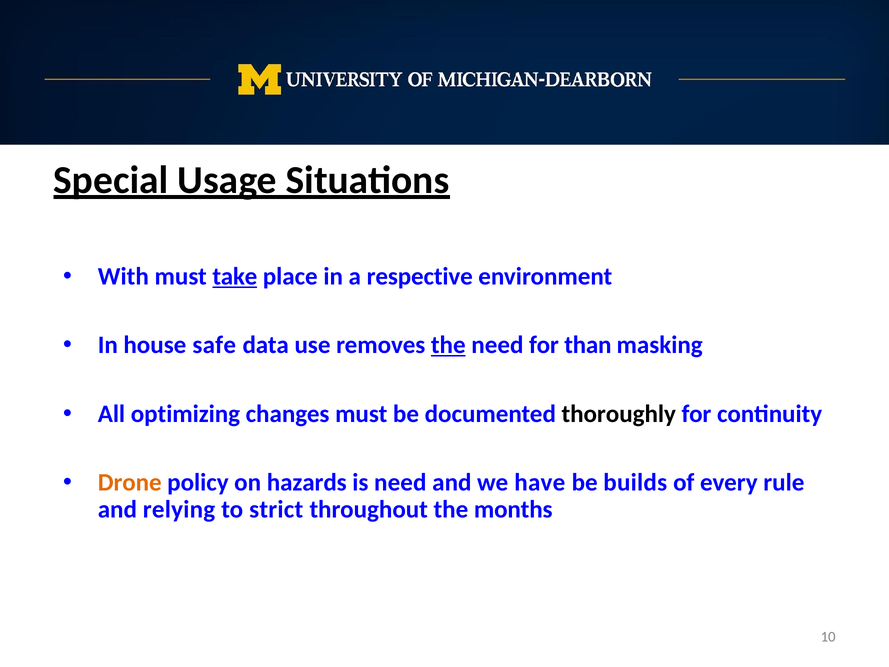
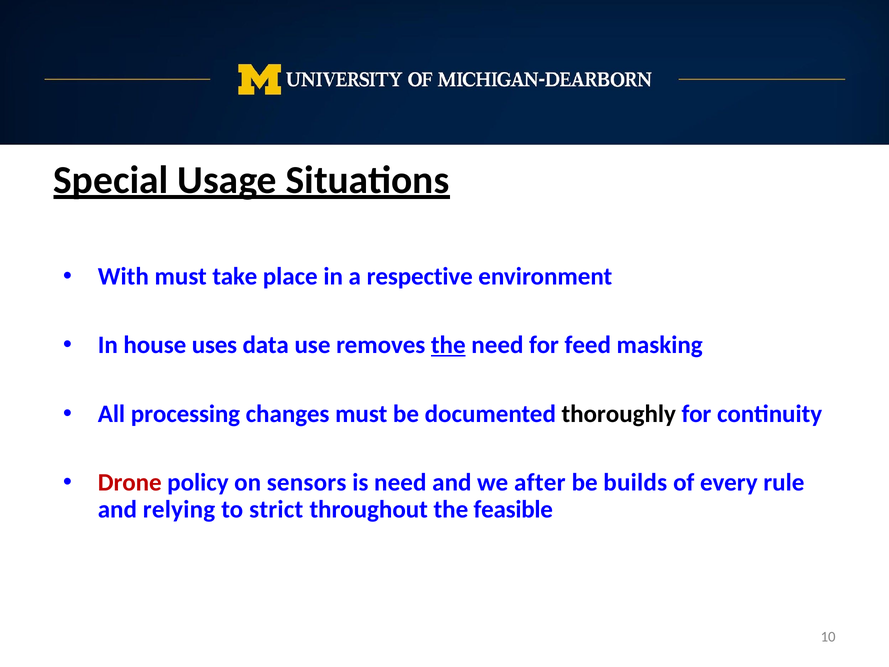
take underline: present -> none
safe: safe -> uses
than: than -> feed
optimizing: optimizing -> processing
Drone colour: orange -> red
hazards: hazards -> sensors
have: have -> after
months: months -> feasible
